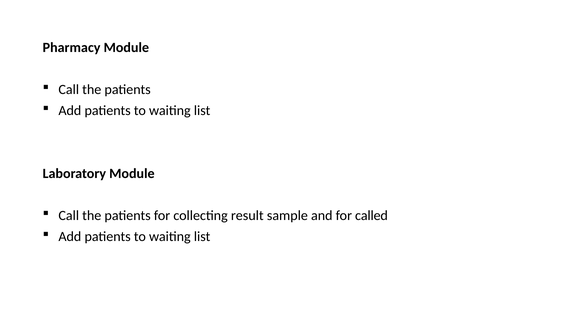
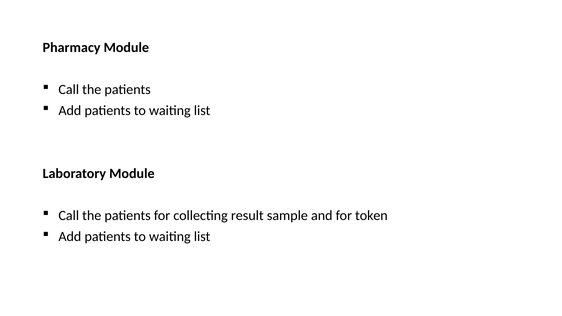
called: called -> token
